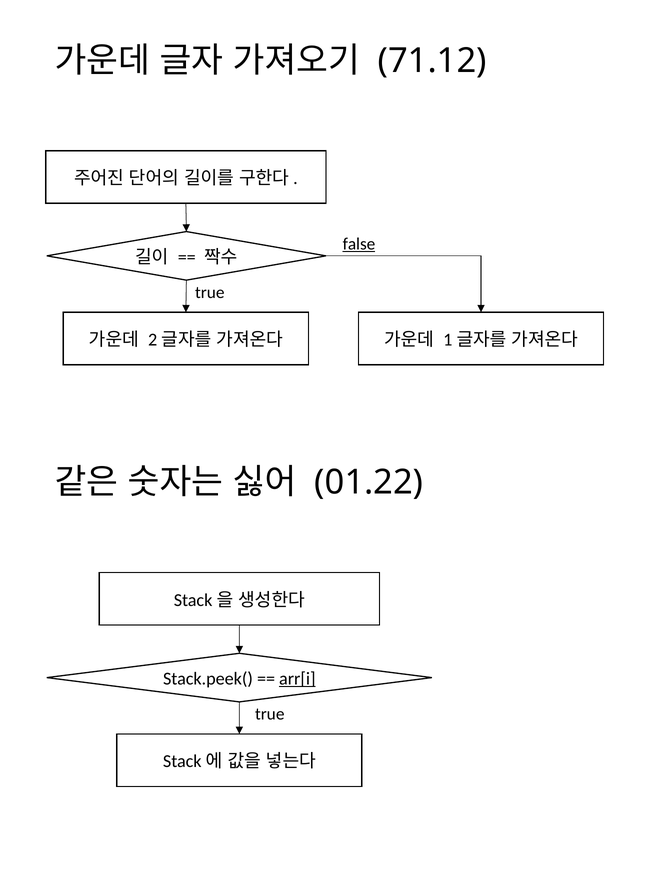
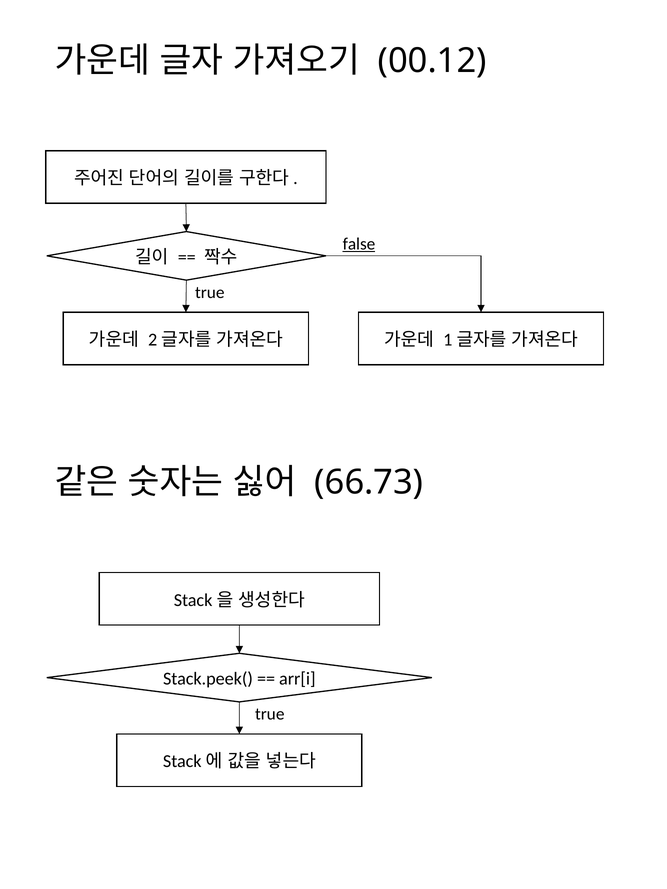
71.12: 71.12 -> 00.12
01.22: 01.22 -> 66.73
arr[i underline: present -> none
